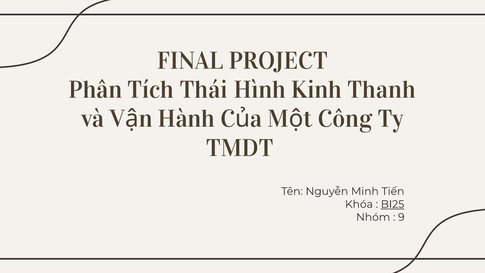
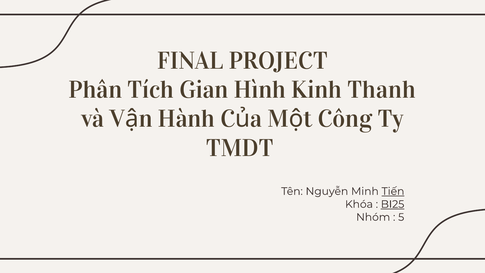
Thái: Thái -> Gian
Tiến underline: none -> present
9: 9 -> 5
